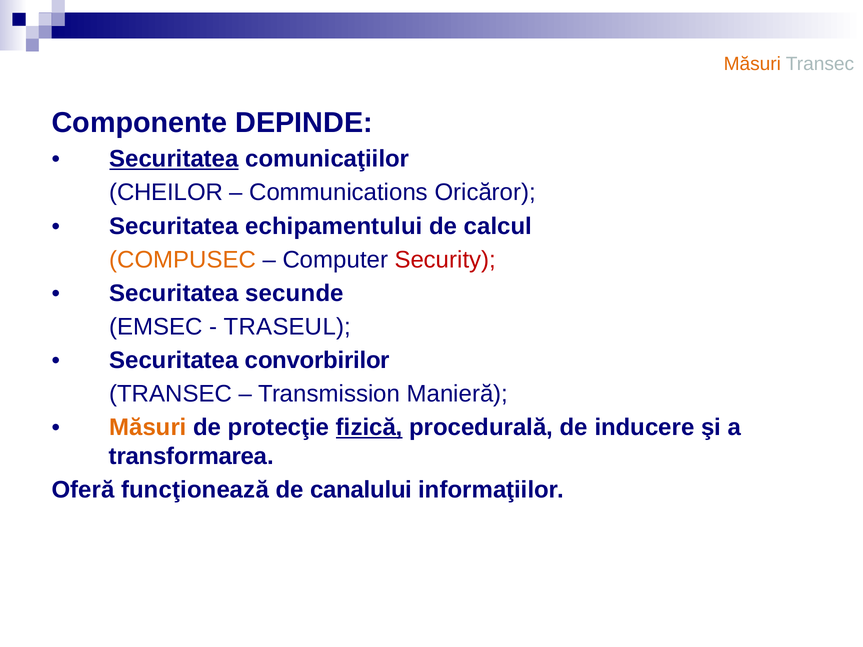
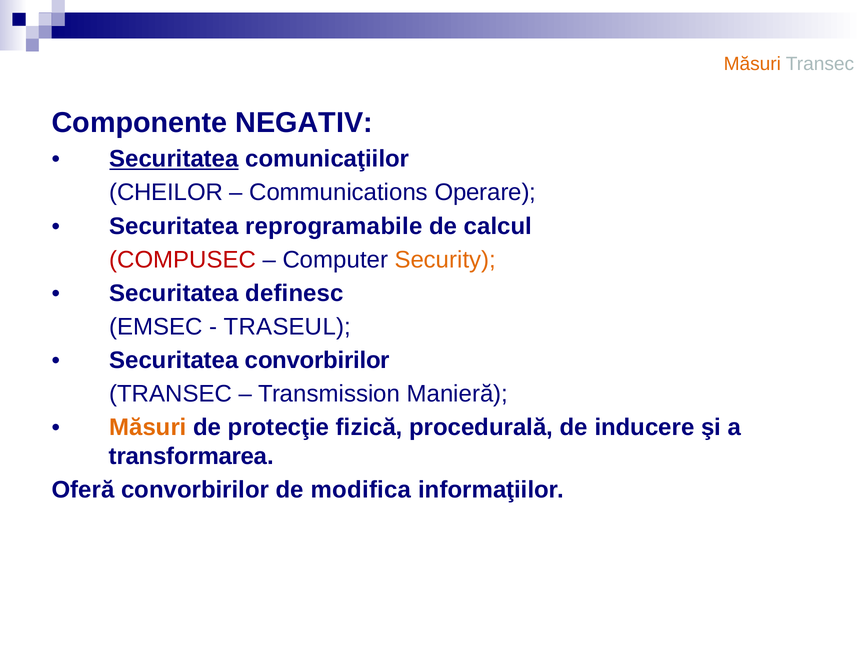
DEPINDE: DEPINDE -> NEGATIV
Oricăror: Oricăror -> Operare
echipamentului: echipamentului -> reprogramabile
COMPUSEC colour: orange -> red
Security colour: red -> orange
secunde: secunde -> definesc
fizică underline: present -> none
Oferă funcţionează: funcţionează -> convorbirilor
canalului: canalului -> modifica
